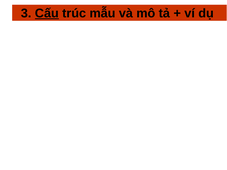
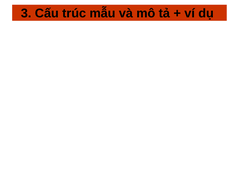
Cấu underline: present -> none
